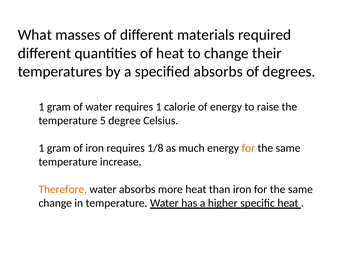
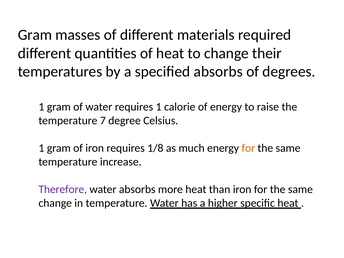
What at (35, 35): What -> Gram
5: 5 -> 7
Therefore colour: orange -> purple
